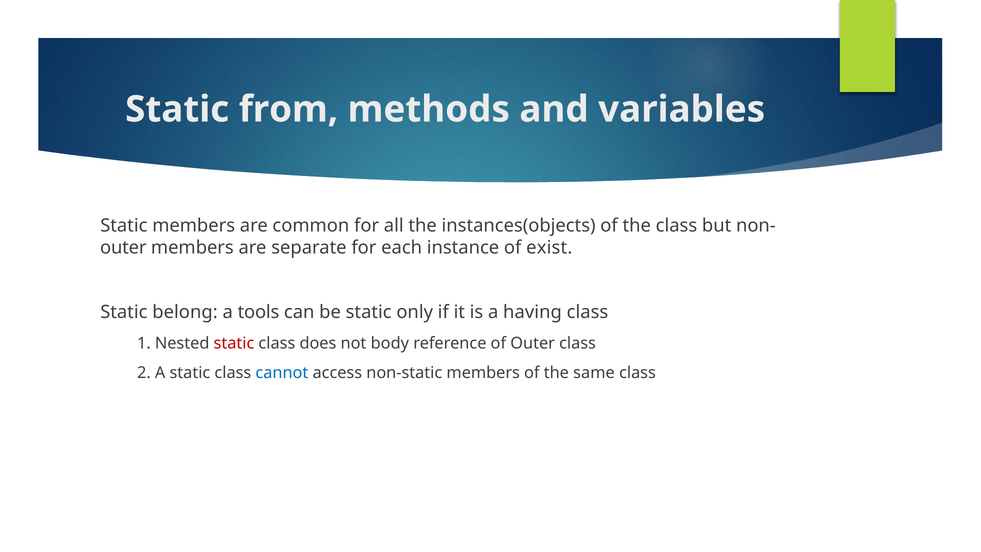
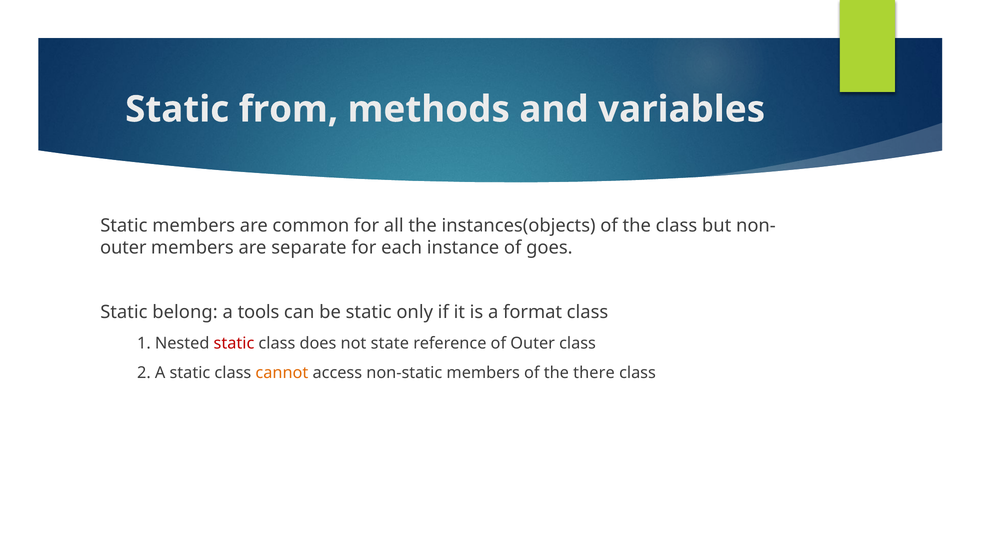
exist: exist -> goes
having: having -> format
body: body -> state
cannot colour: blue -> orange
same: same -> there
